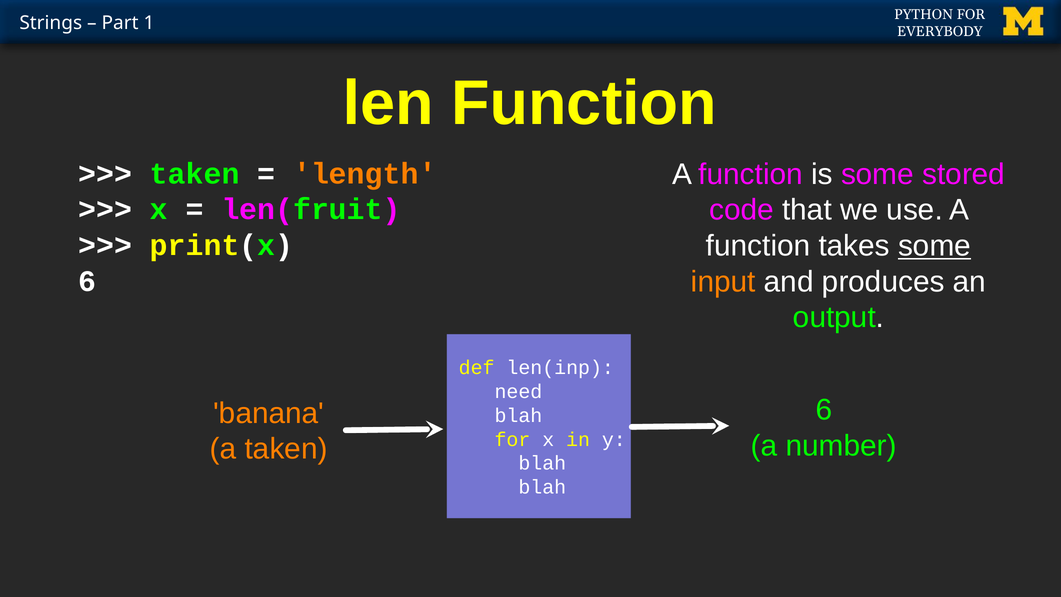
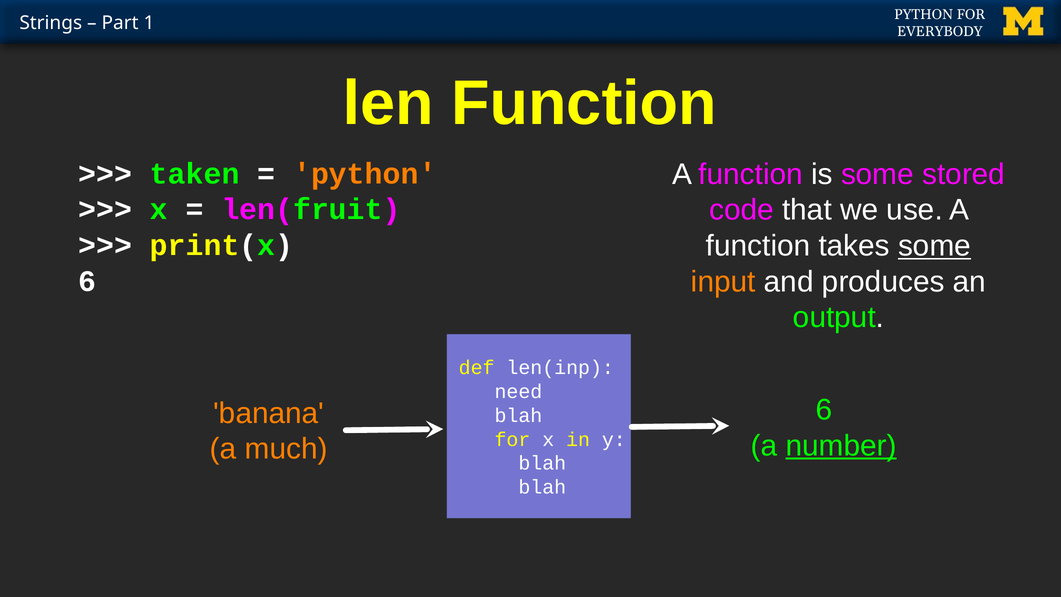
length at (365, 174): length -> python
number underline: none -> present
a taken: taken -> much
